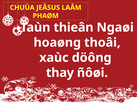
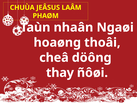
thieân: thieân -> nhaân
xaùc: xaùc -> cheâ
